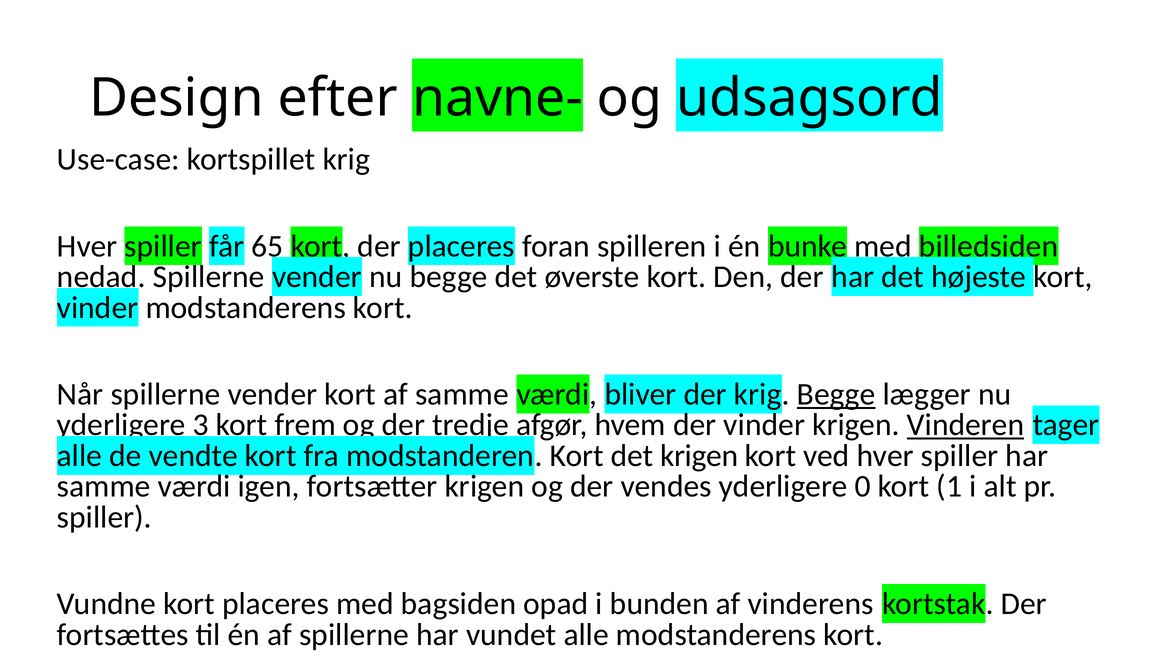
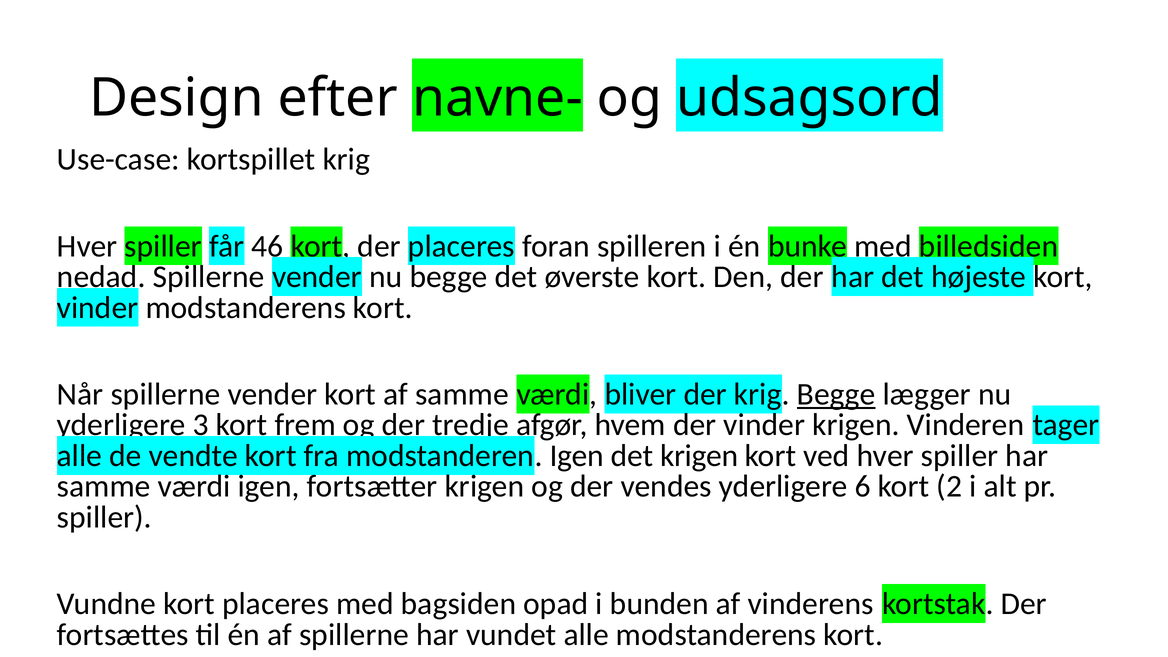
65: 65 -> 46
Vinderen underline: present -> none
modstanderen Kort: Kort -> Igen
0: 0 -> 6
1: 1 -> 2
